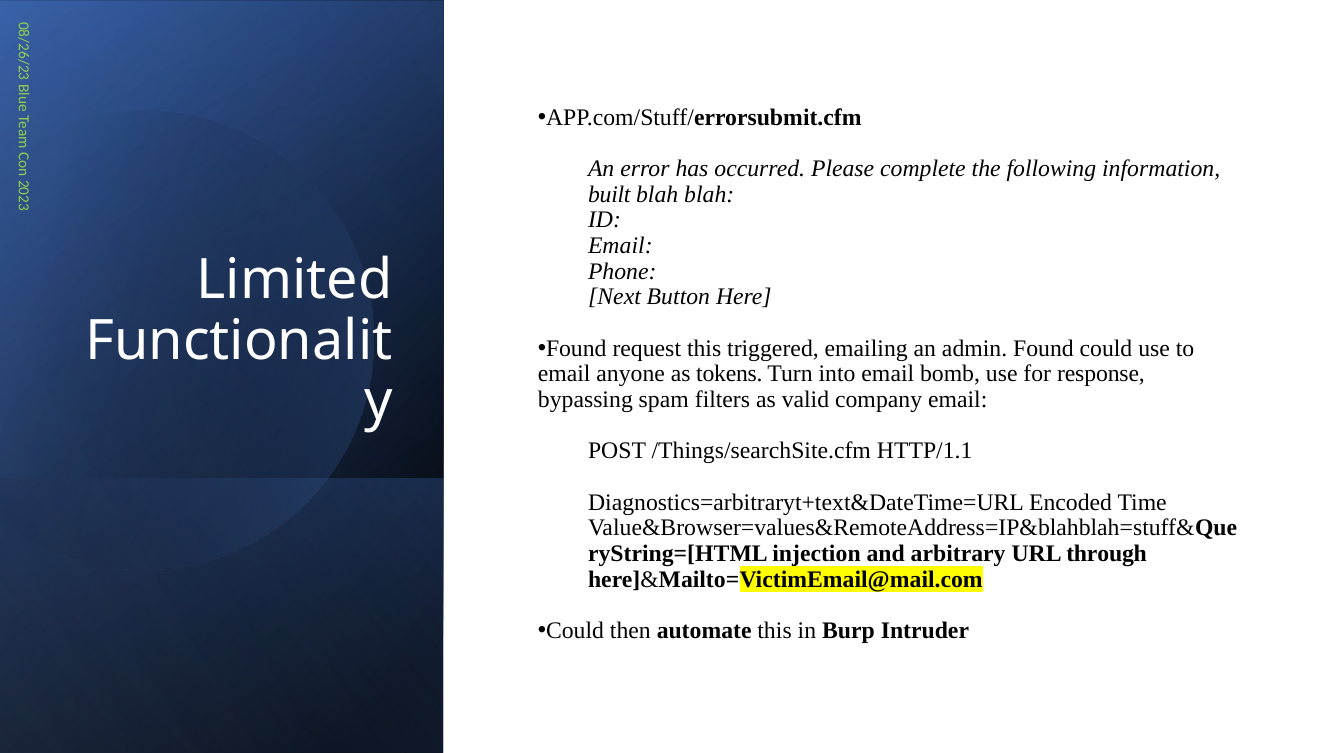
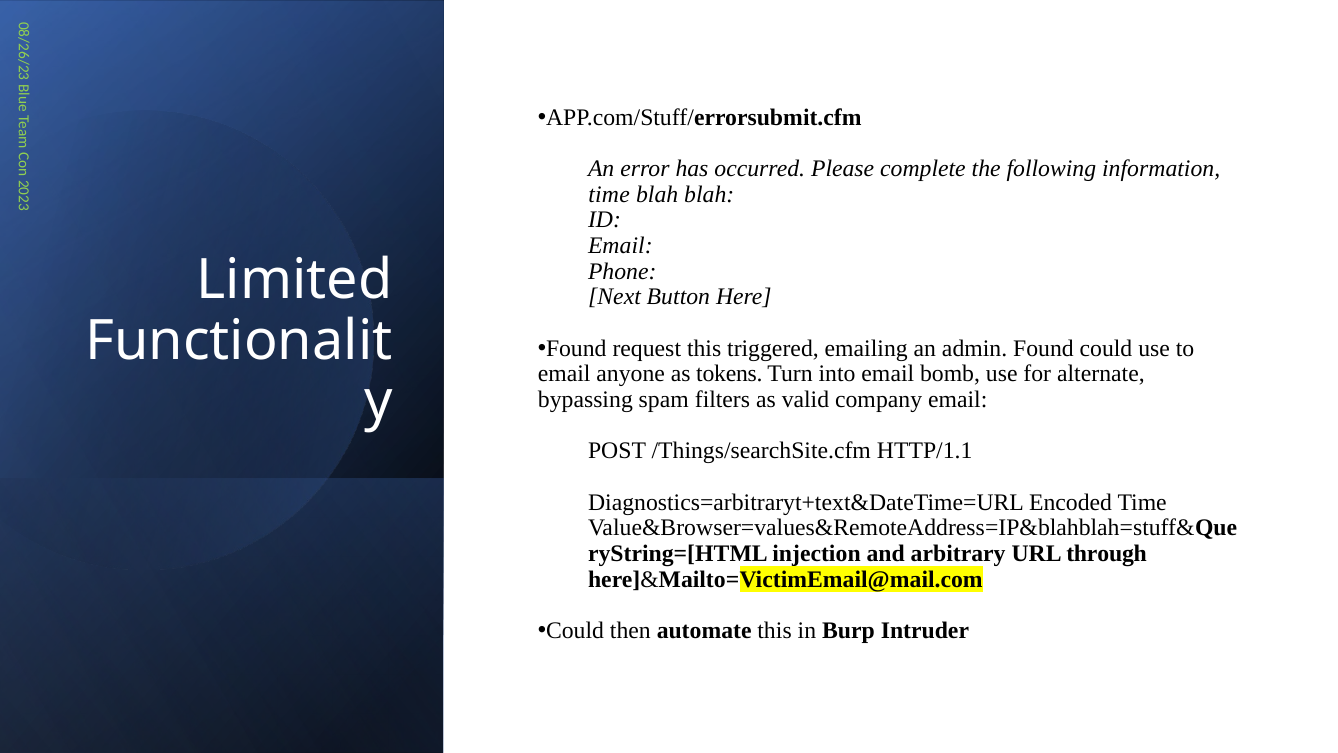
built at (609, 194): built -> time
response: response -> alternate
